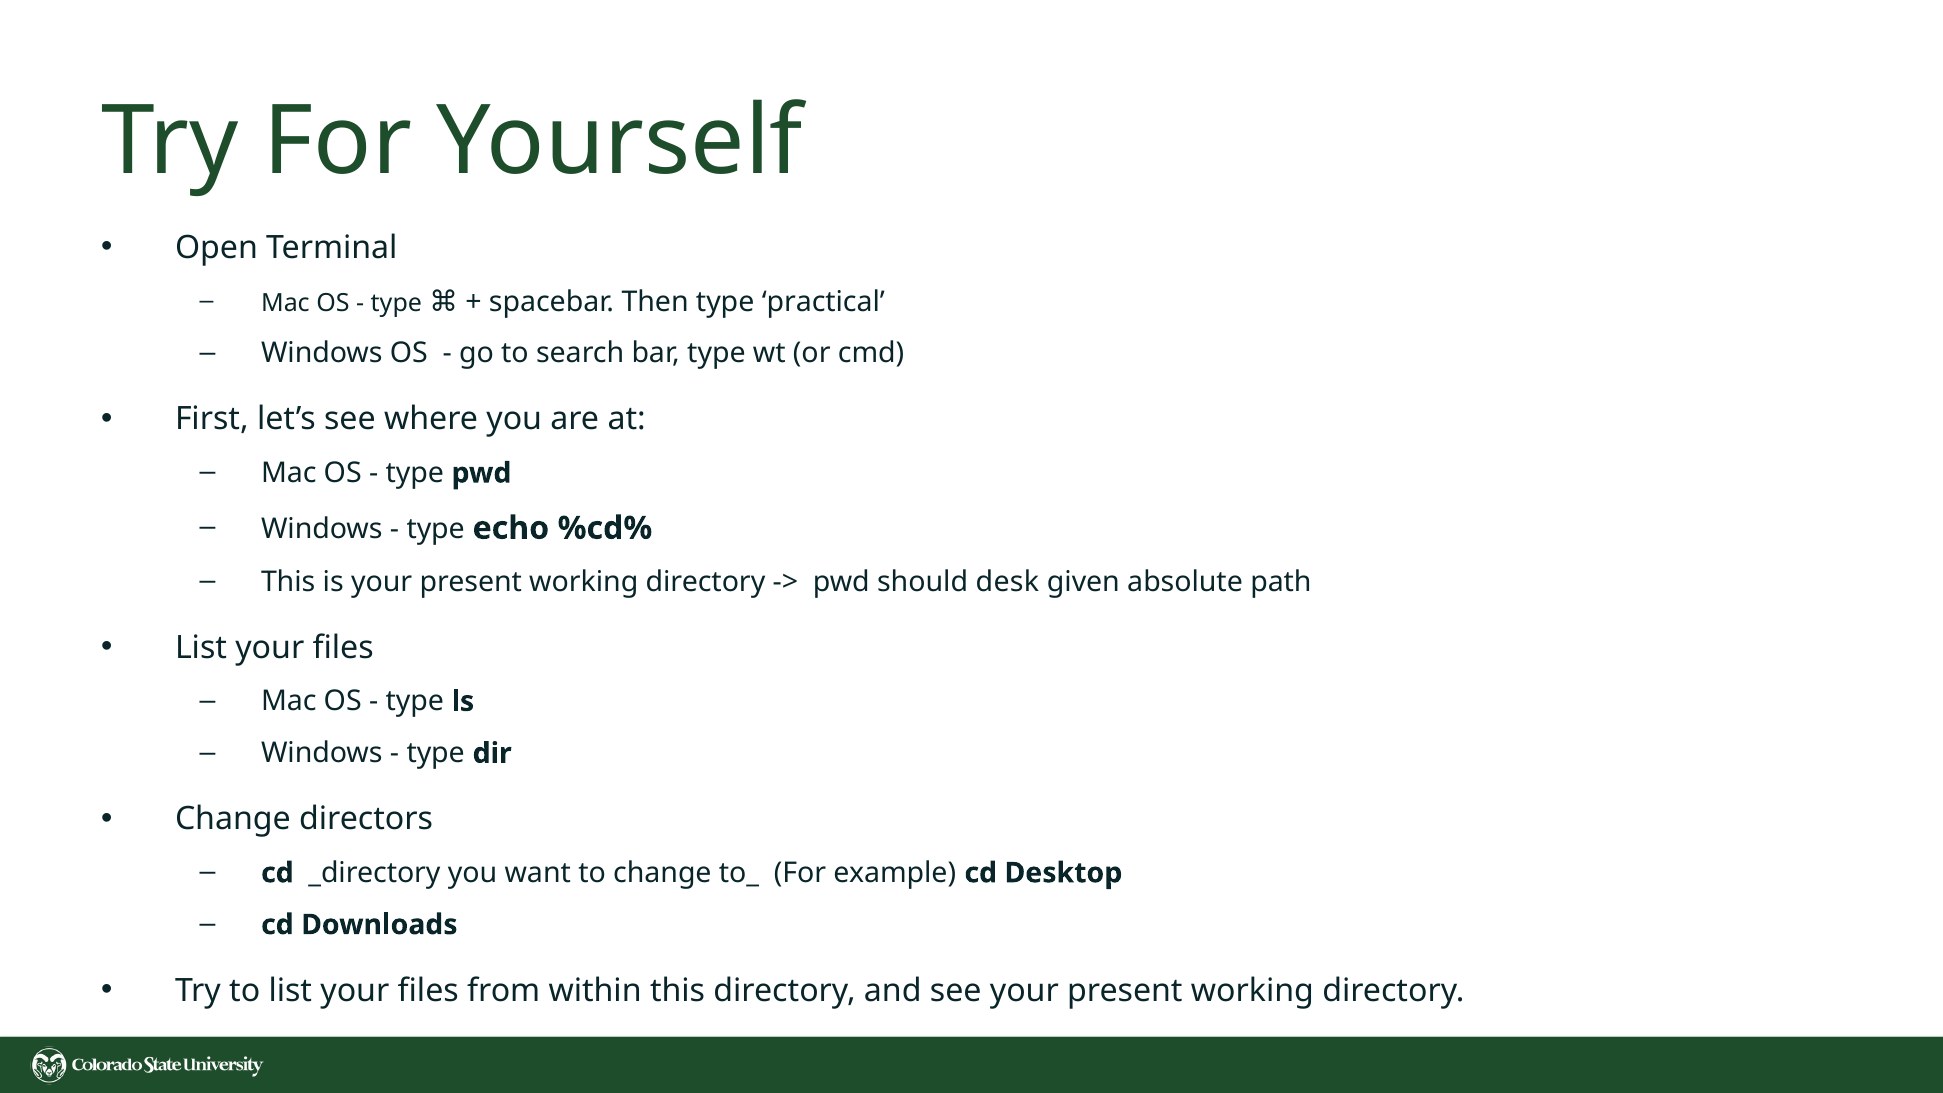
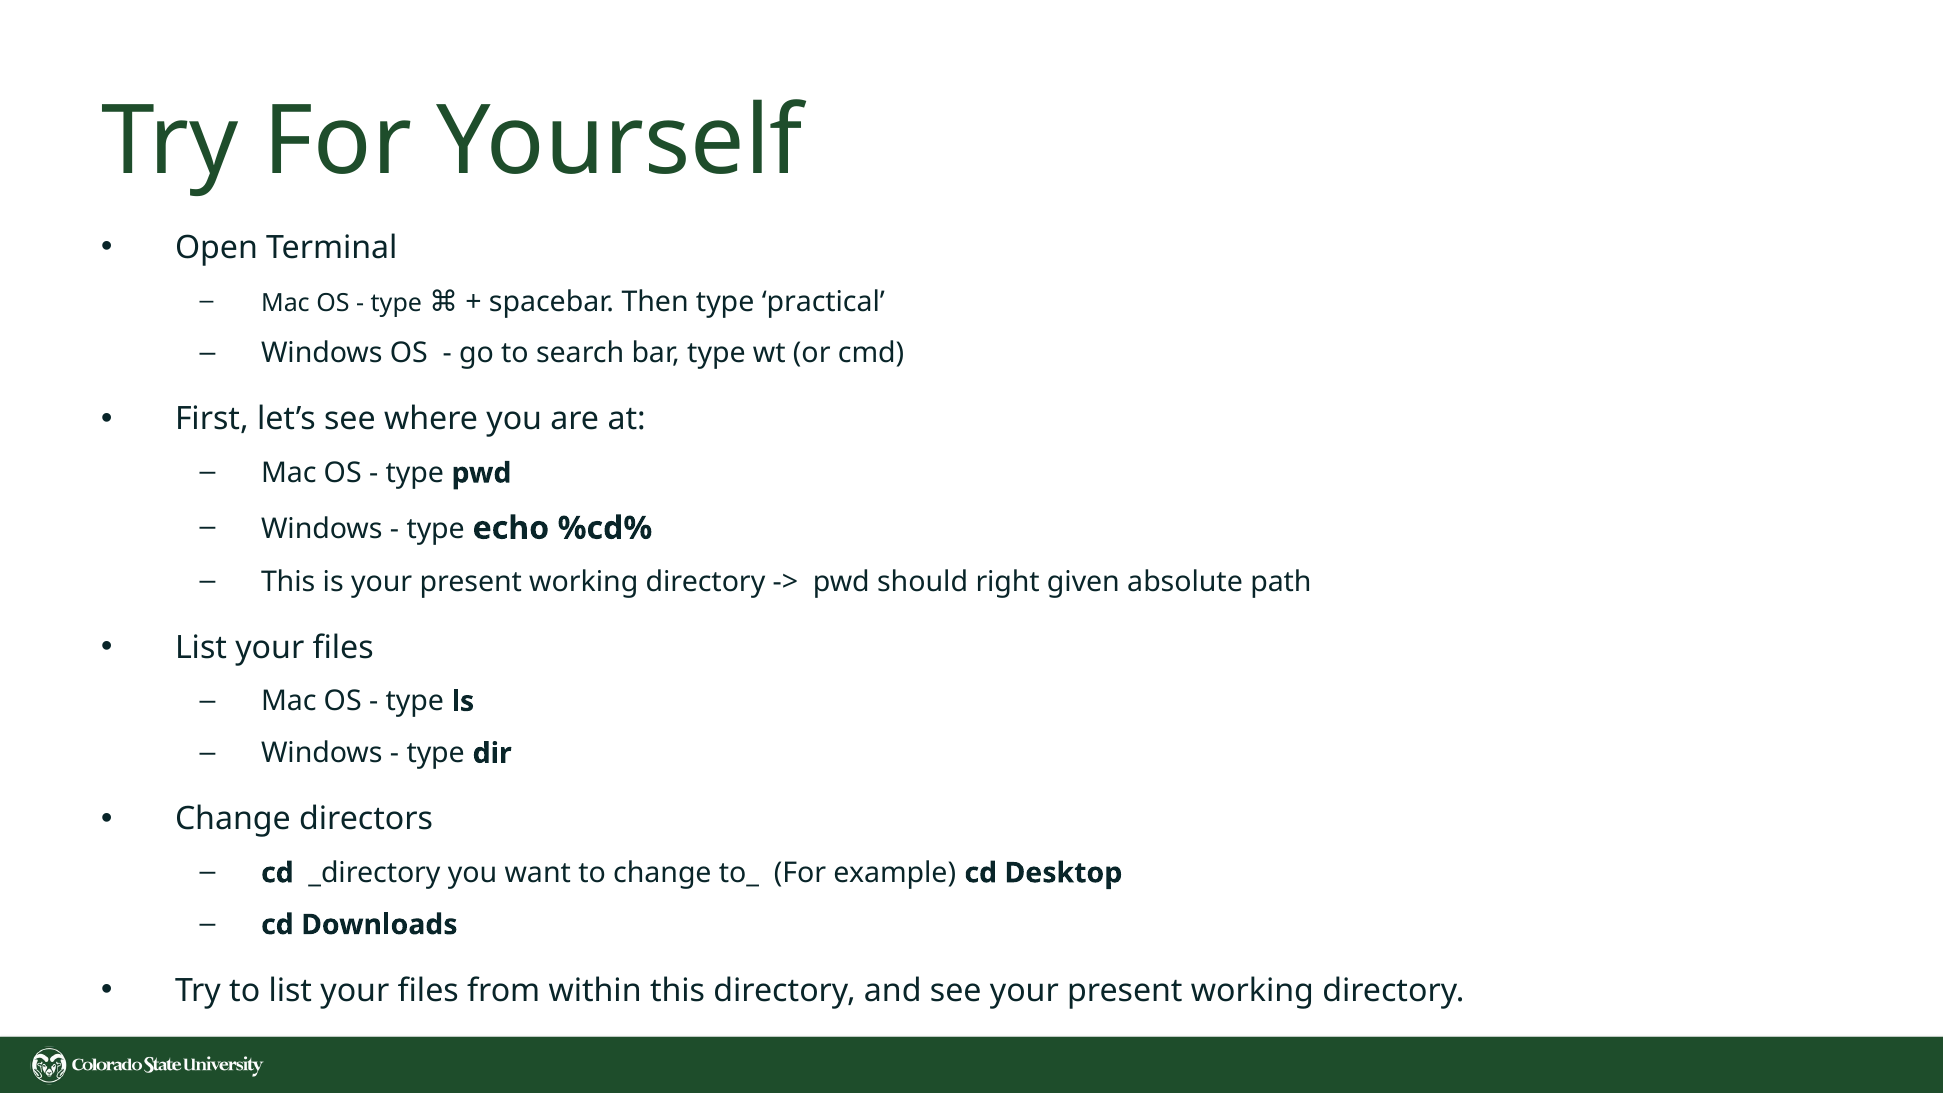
desk: desk -> right
